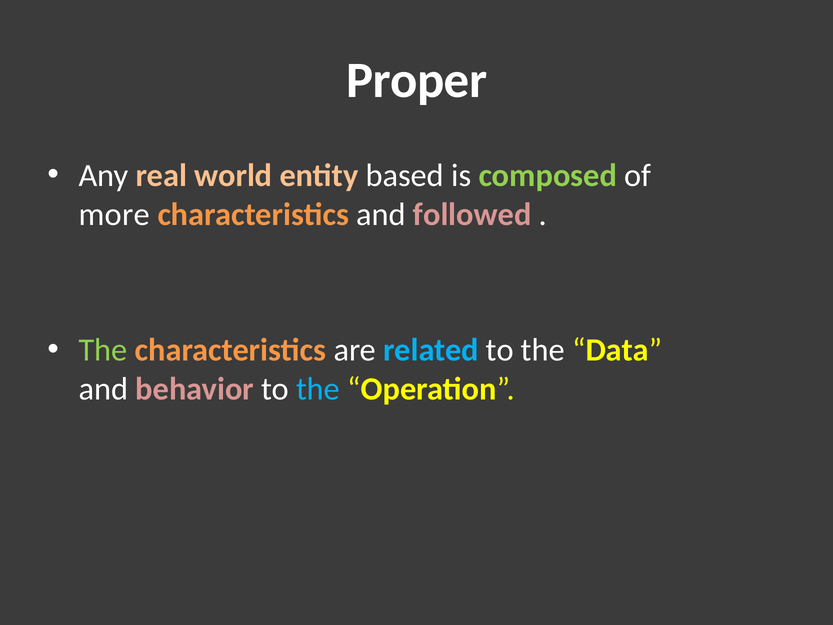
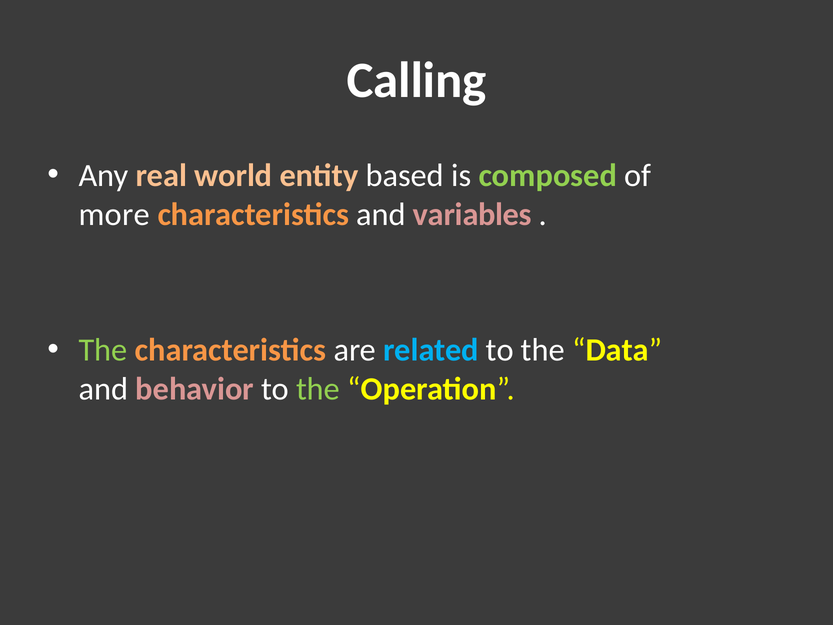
Proper: Proper -> Calling
followed: followed -> variables
the at (318, 389) colour: light blue -> light green
